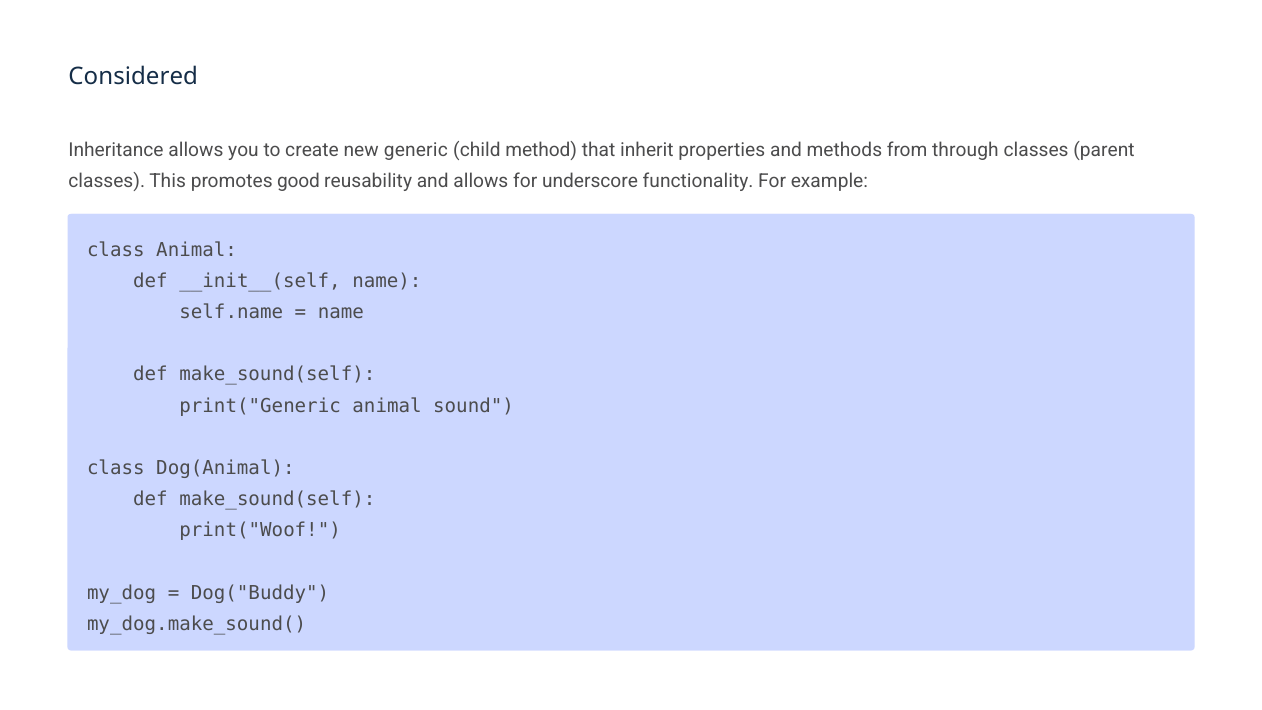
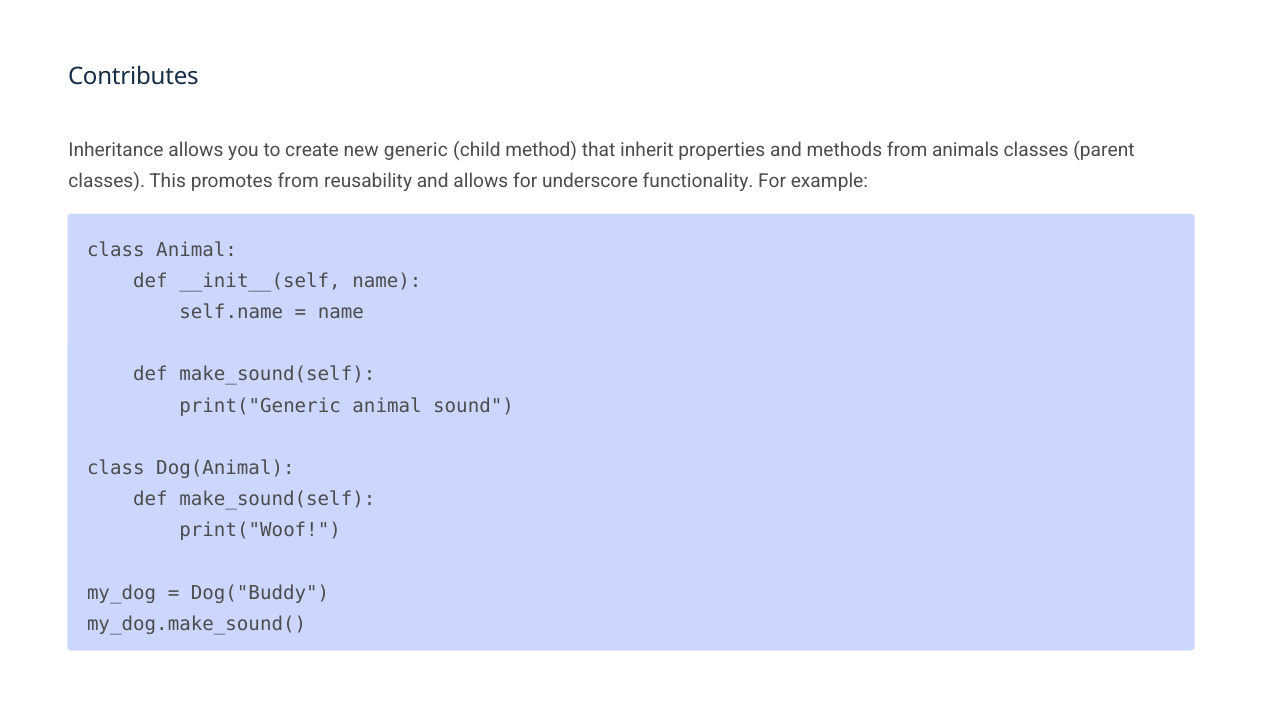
Considered: Considered -> Contributes
through: through -> animals
promotes good: good -> from
